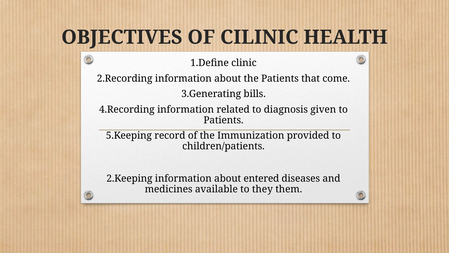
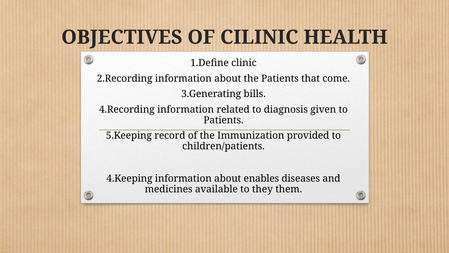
2.Keeping: 2.Keeping -> 4.Keeping
entered: entered -> enables
